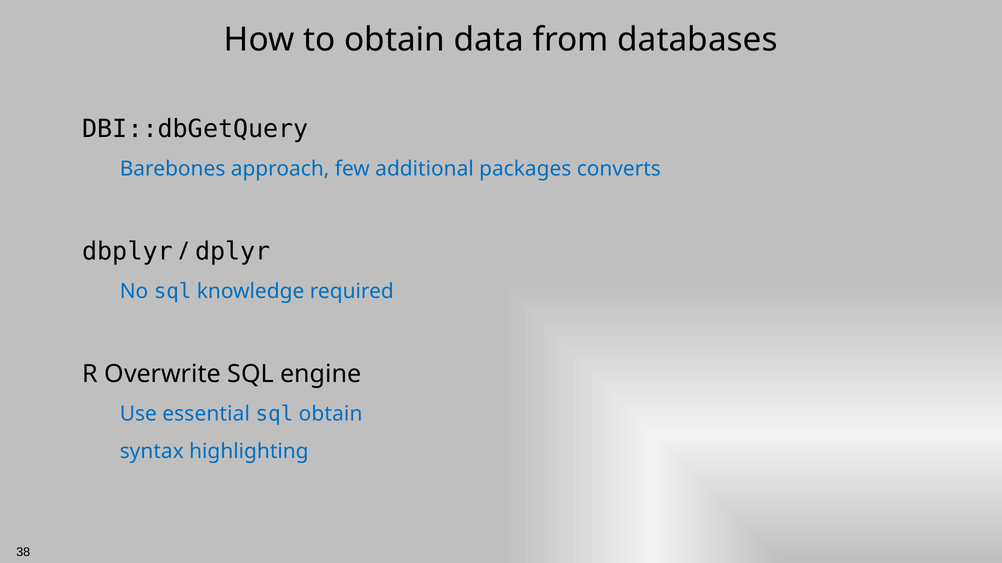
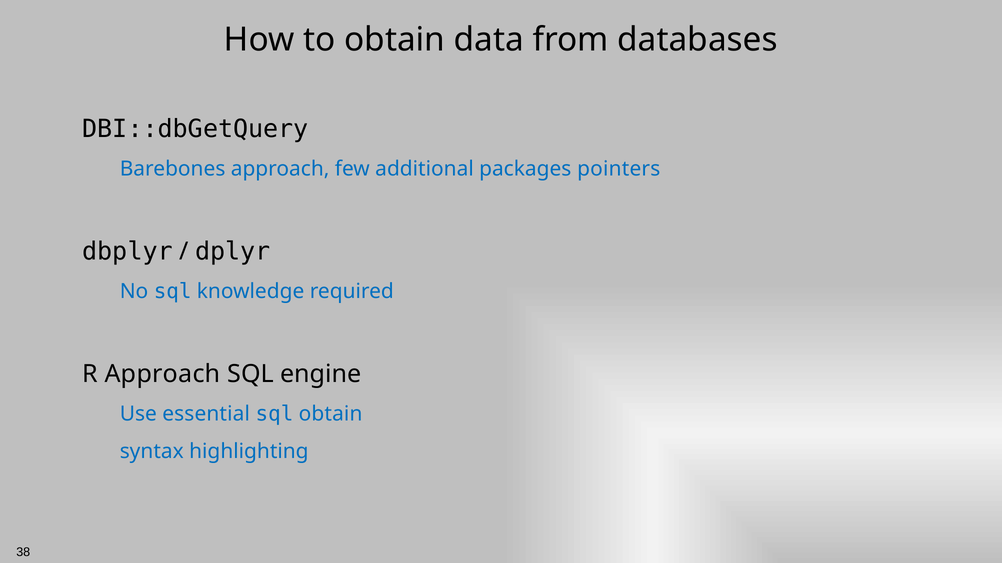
converts: converts -> pointers
R Overwrite: Overwrite -> Approach
